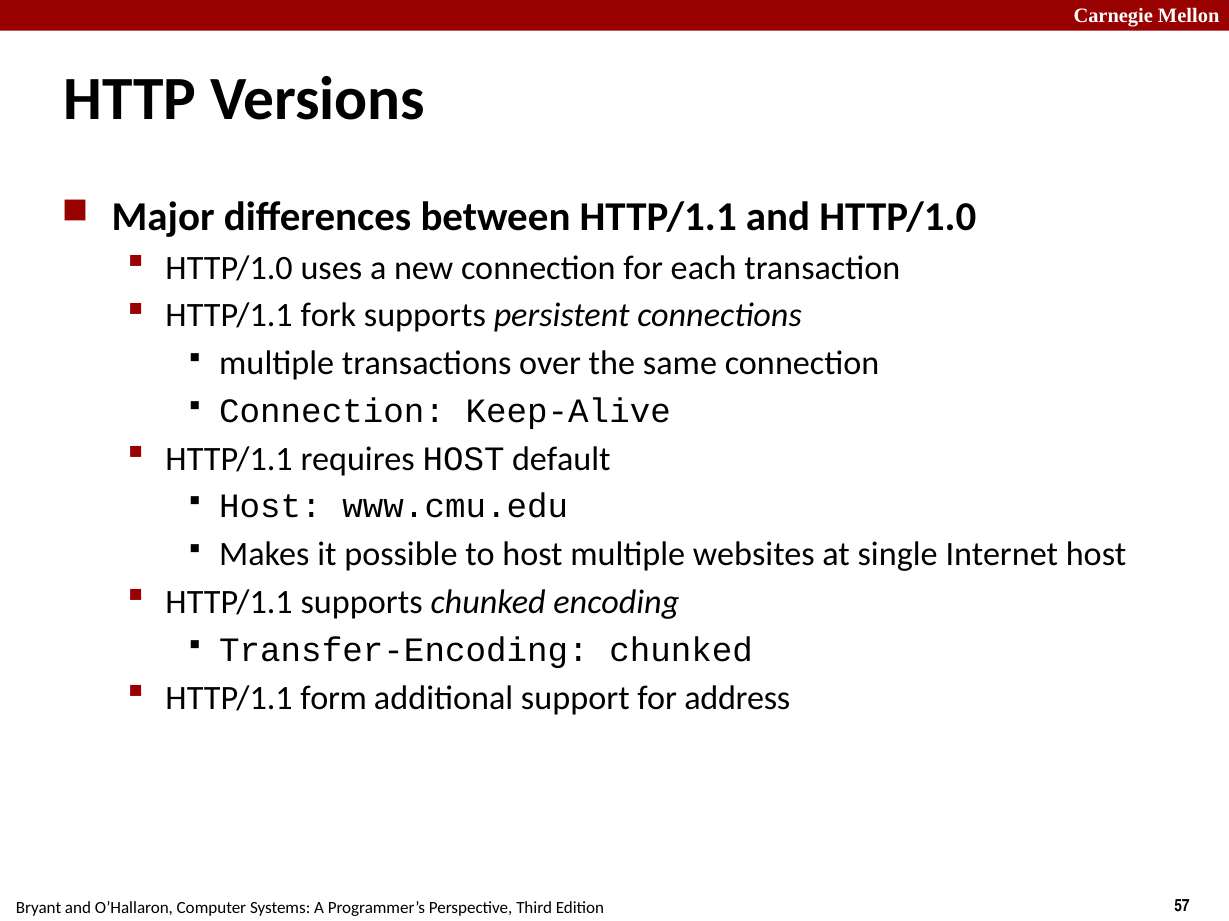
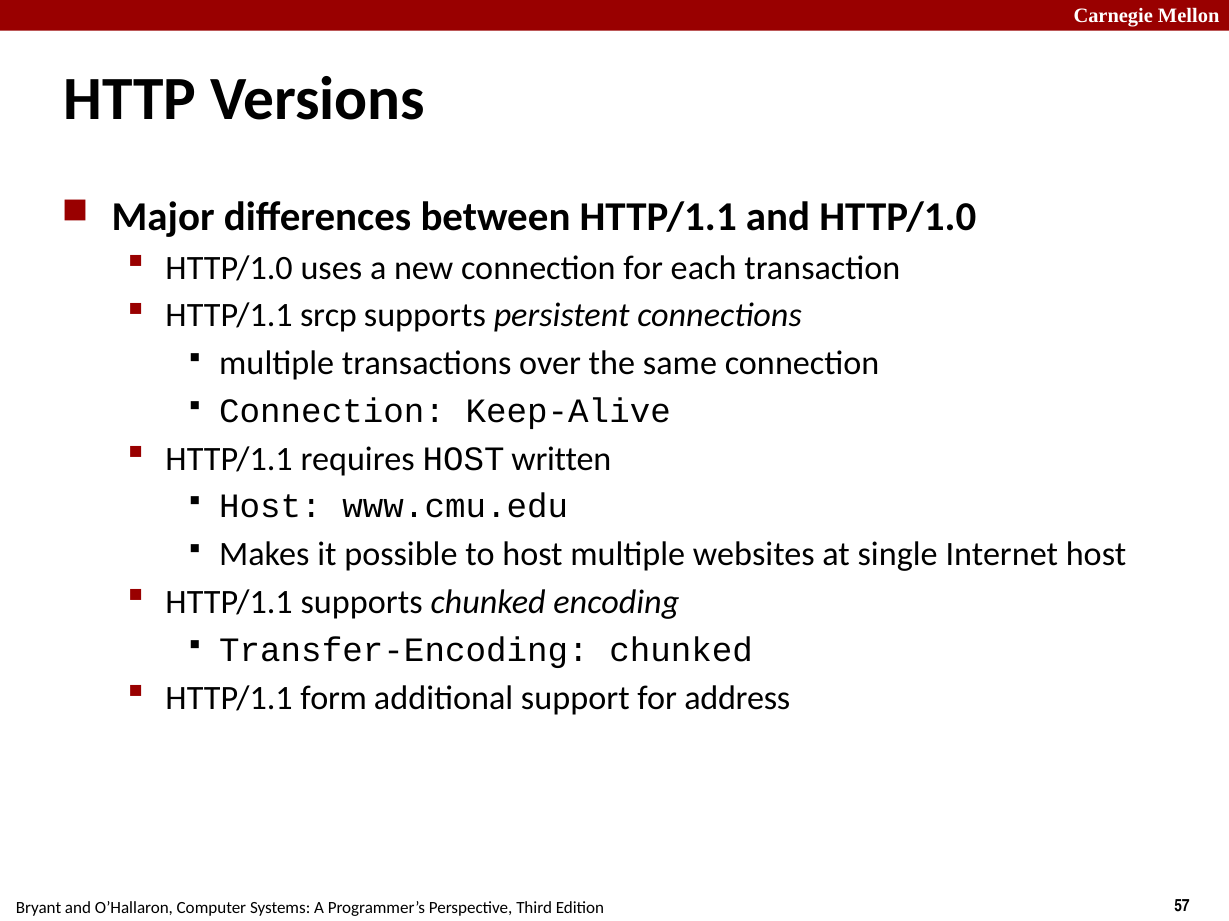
fork: fork -> srcp
default: default -> written
